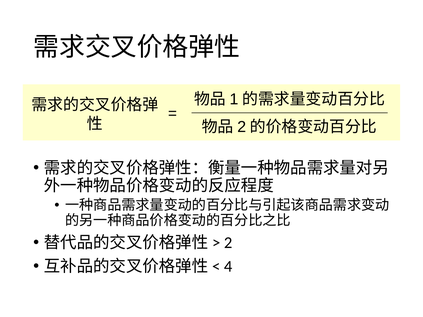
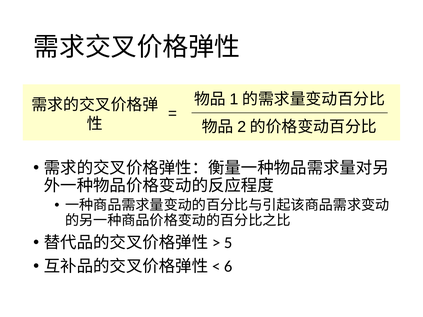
2 at (228, 243): 2 -> 5
4: 4 -> 6
